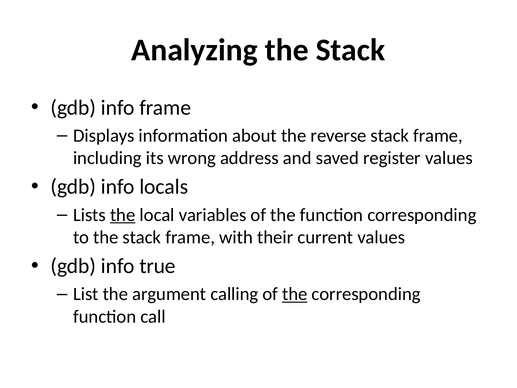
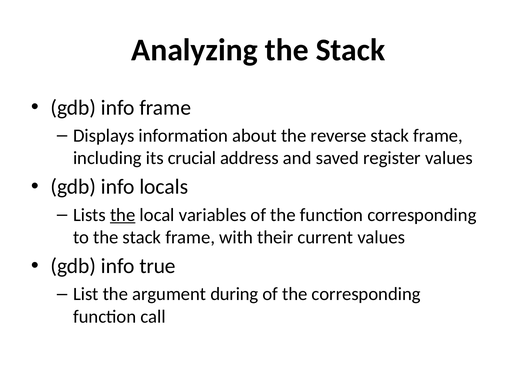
wrong: wrong -> crucial
calling: calling -> during
the at (295, 294) underline: present -> none
